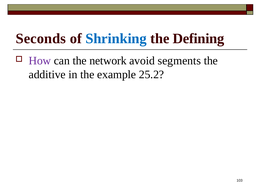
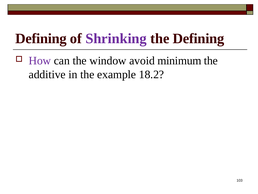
Seconds at (41, 38): Seconds -> Defining
Shrinking colour: blue -> purple
network: network -> window
segments: segments -> minimum
25.2: 25.2 -> 18.2
